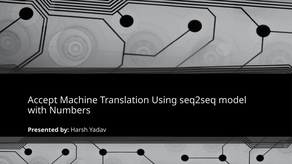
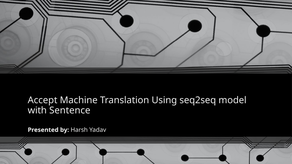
Numbers: Numbers -> Sentence
